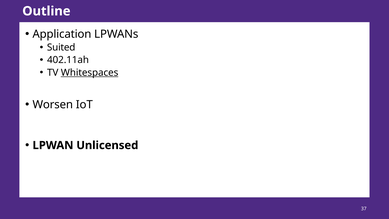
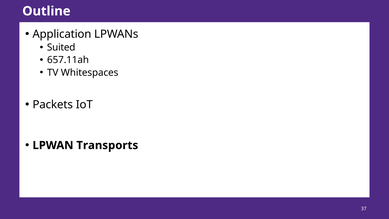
402.11ah: 402.11ah -> 657.11ah
Whitespaces underline: present -> none
Worsen: Worsen -> Packets
Unlicensed: Unlicensed -> Transports
